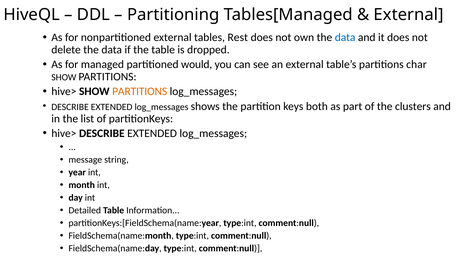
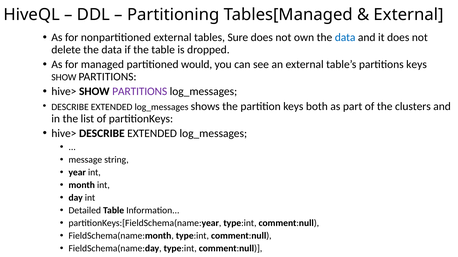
Rest: Rest -> Sure
partitions char: char -> keys
PARTITIONS at (140, 92) colour: orange -> purple
